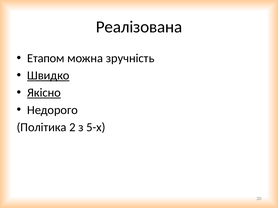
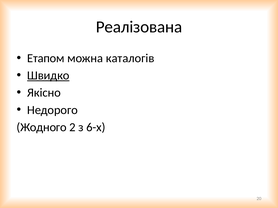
зручність: зручність -> каталогів
Якісно underline: present -> none
Політика: Політика -> Жодного
5-х: 5-х -> 6-х
